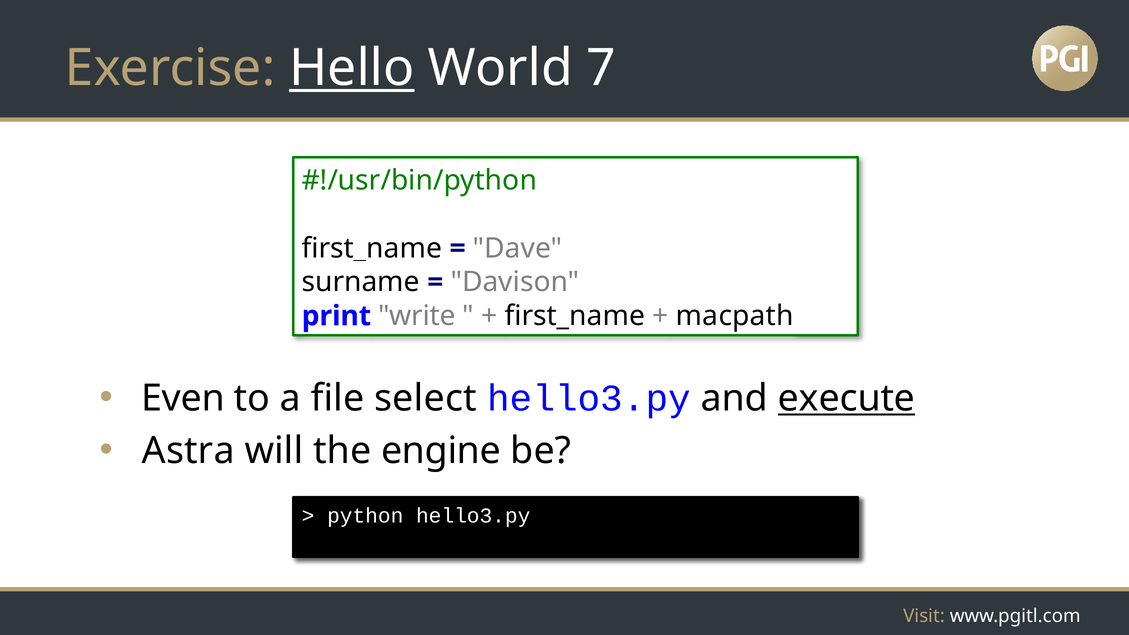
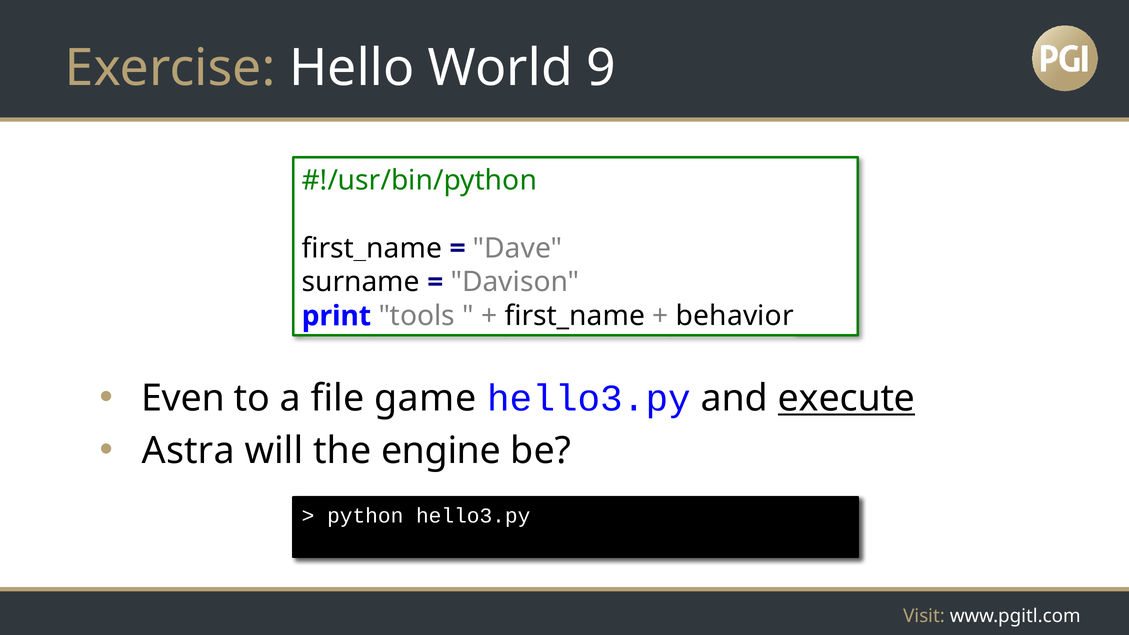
Hello at (352, 68) underline: present -> none
7: 7 -> 9
write: write -> tools
macpath: macpath -> behavior
select: select -> game
